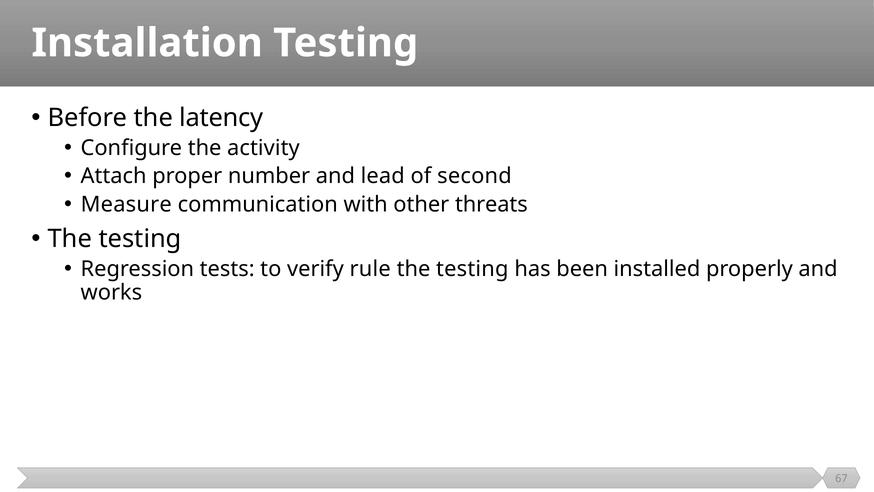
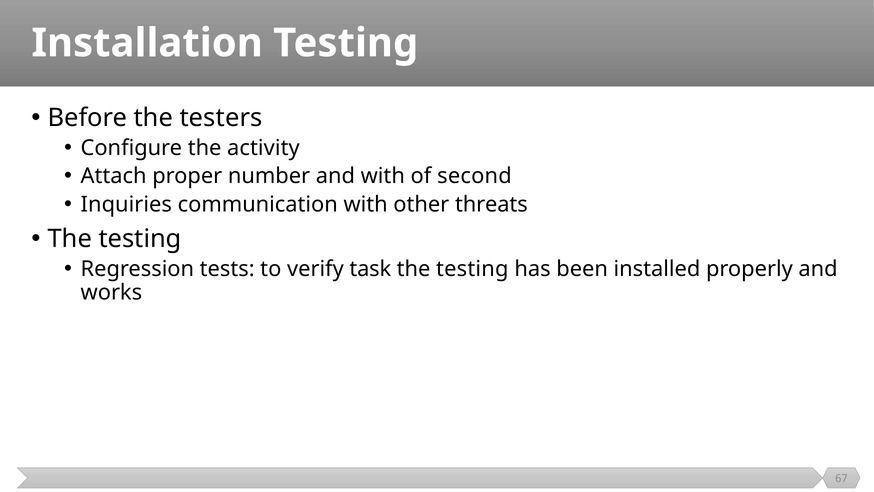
latency: latency -> testers
and lead: lead -> with
Measure: Measure -> Inquiries
rule: rule -> task
